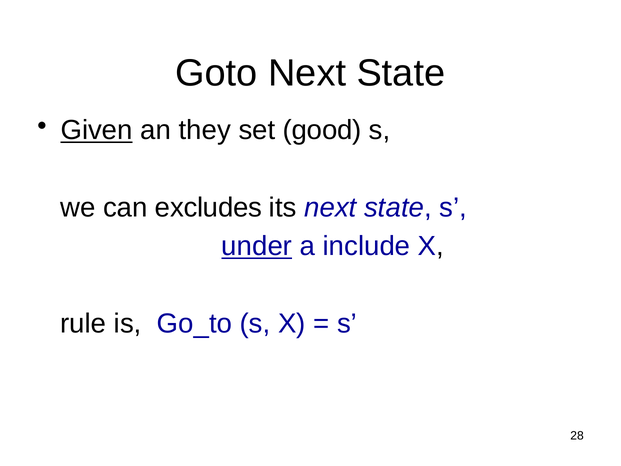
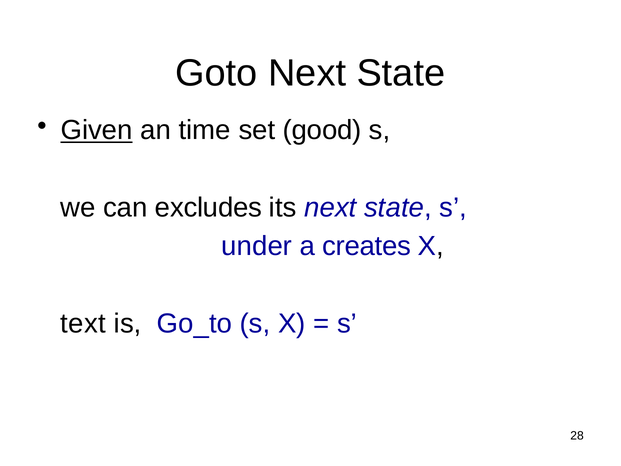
they: they -> time
under underline: present -> none
include: include -> creates
rule: rule -> text
